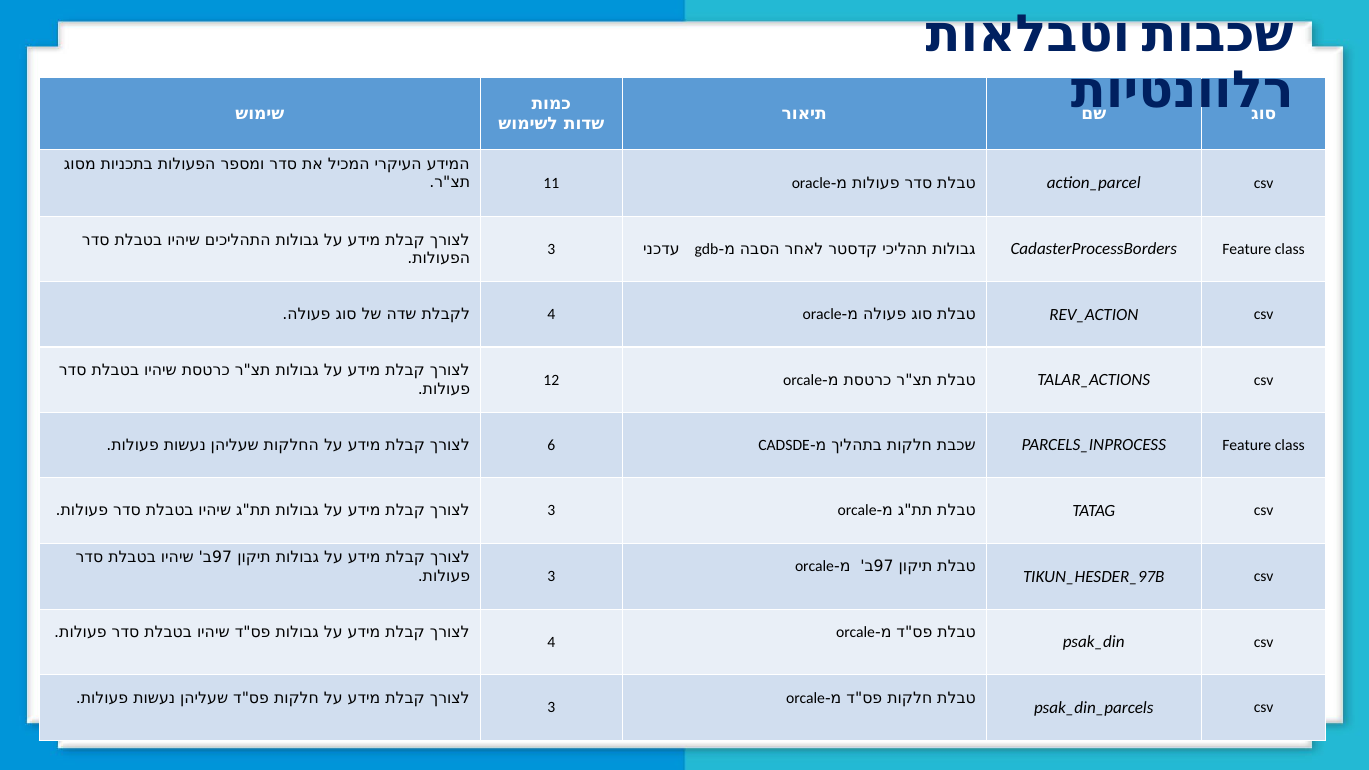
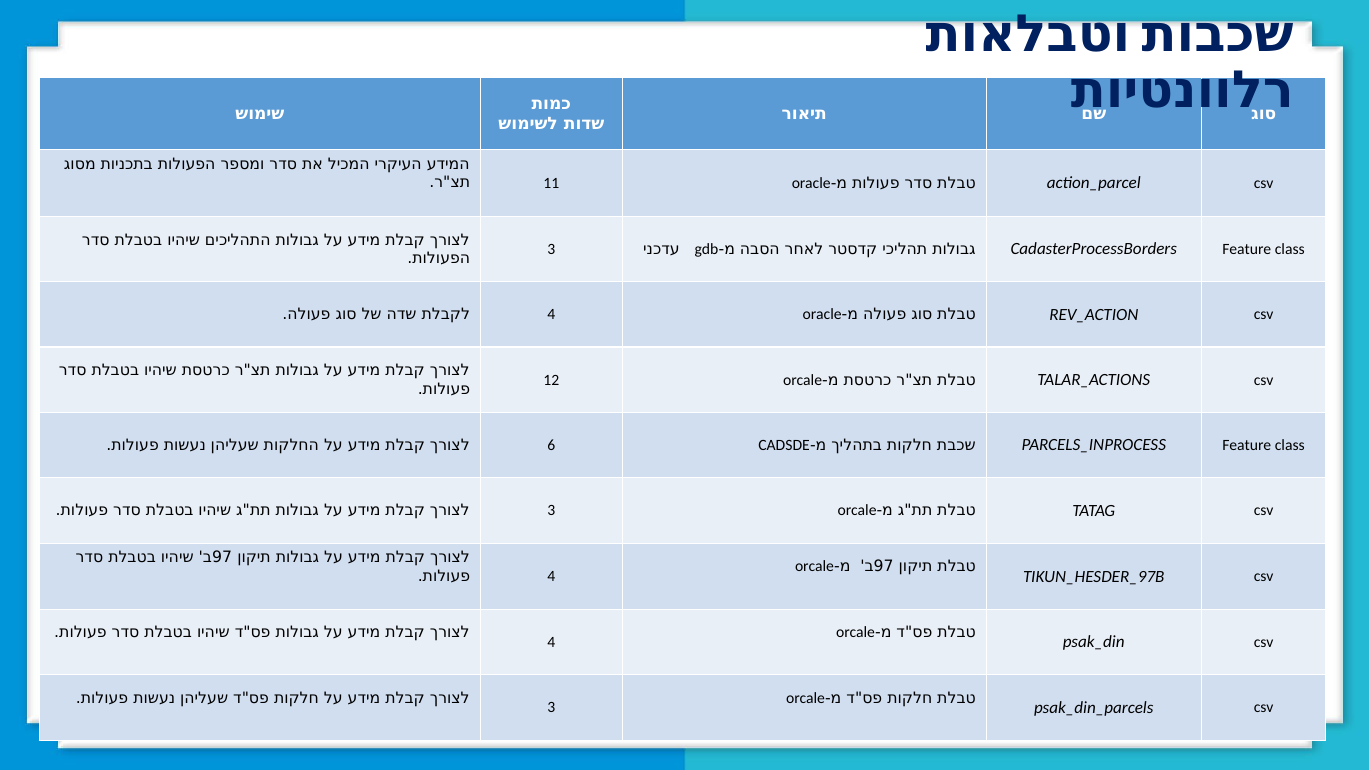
3 at (551, 577): 3 -> 4
